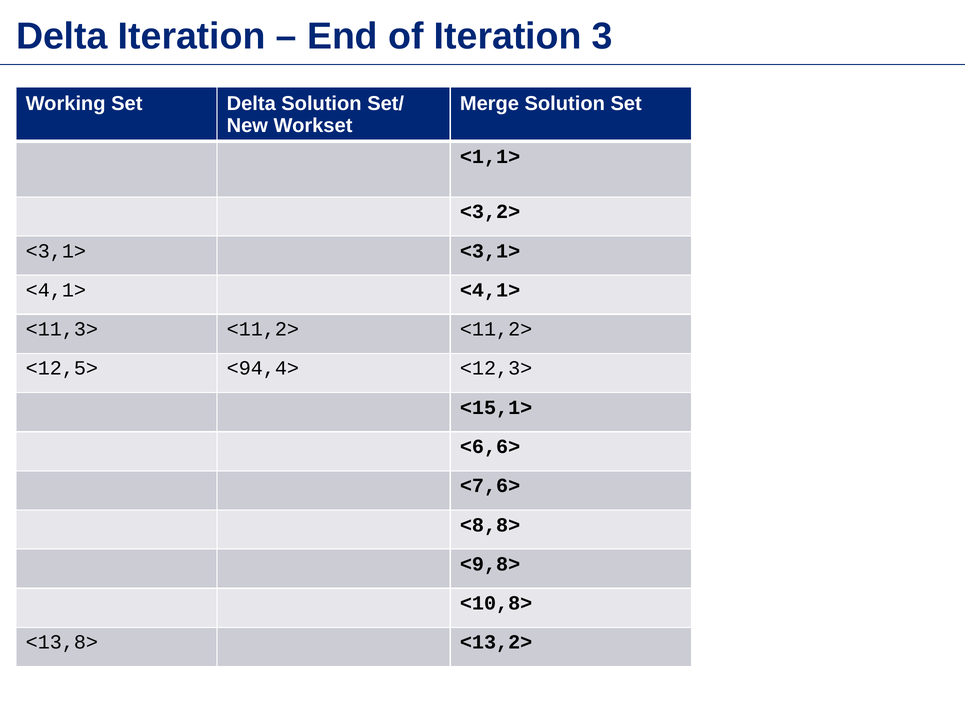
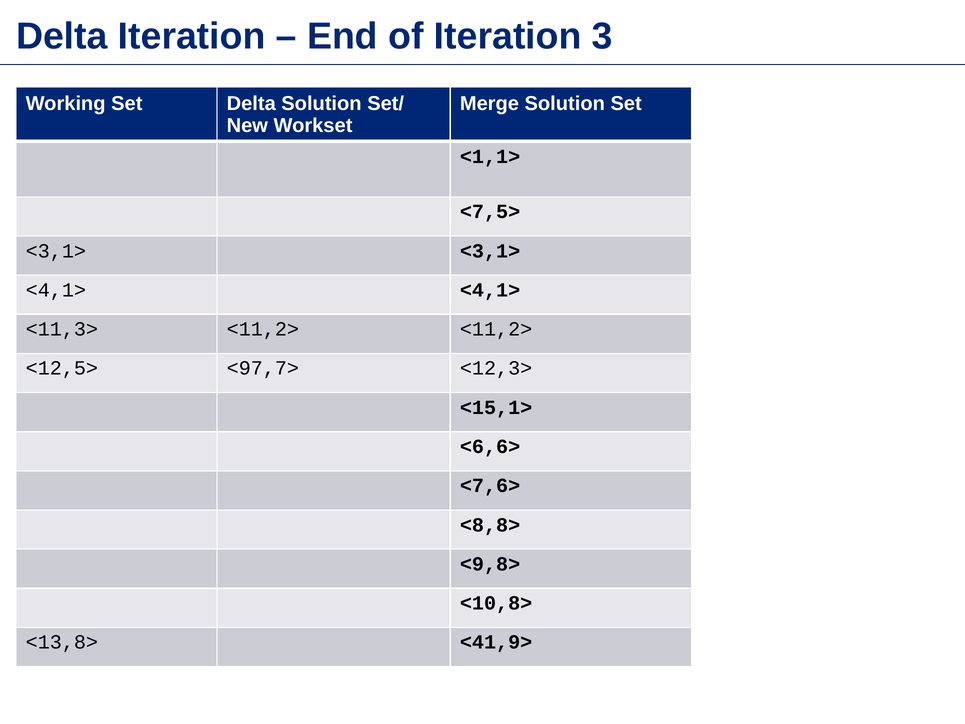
<3,2>: <3,2> -> <7,5>
<94,4>: <94,4> -> <97,7>
<13,2>: <13,2> -> <41,9>
